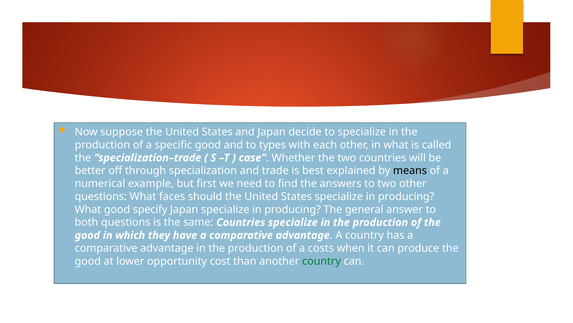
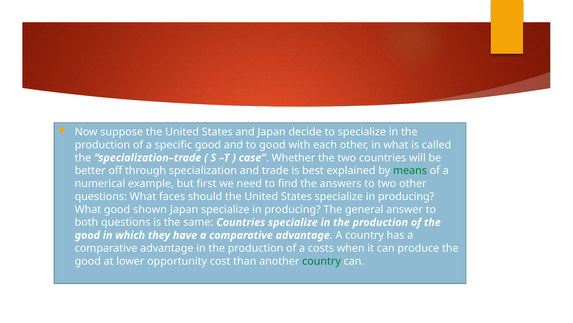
to types: types -> good
means colour: black -> green
specify: specify -> shown
